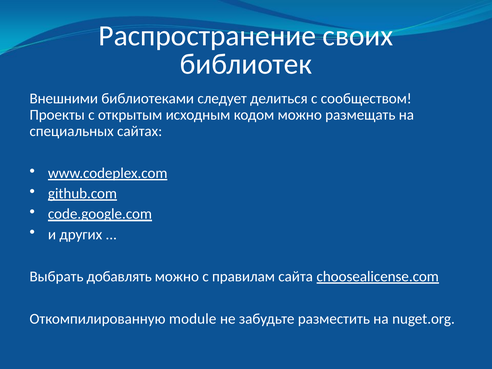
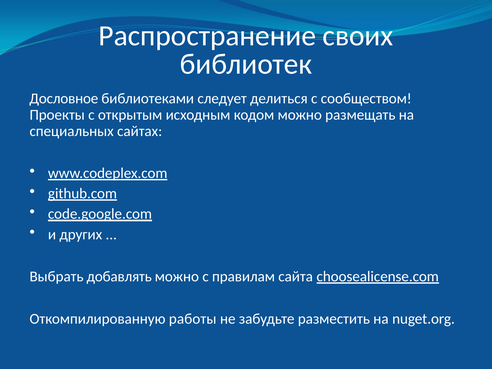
Внешними: Внешними -> Дословное
module: module -> работы
